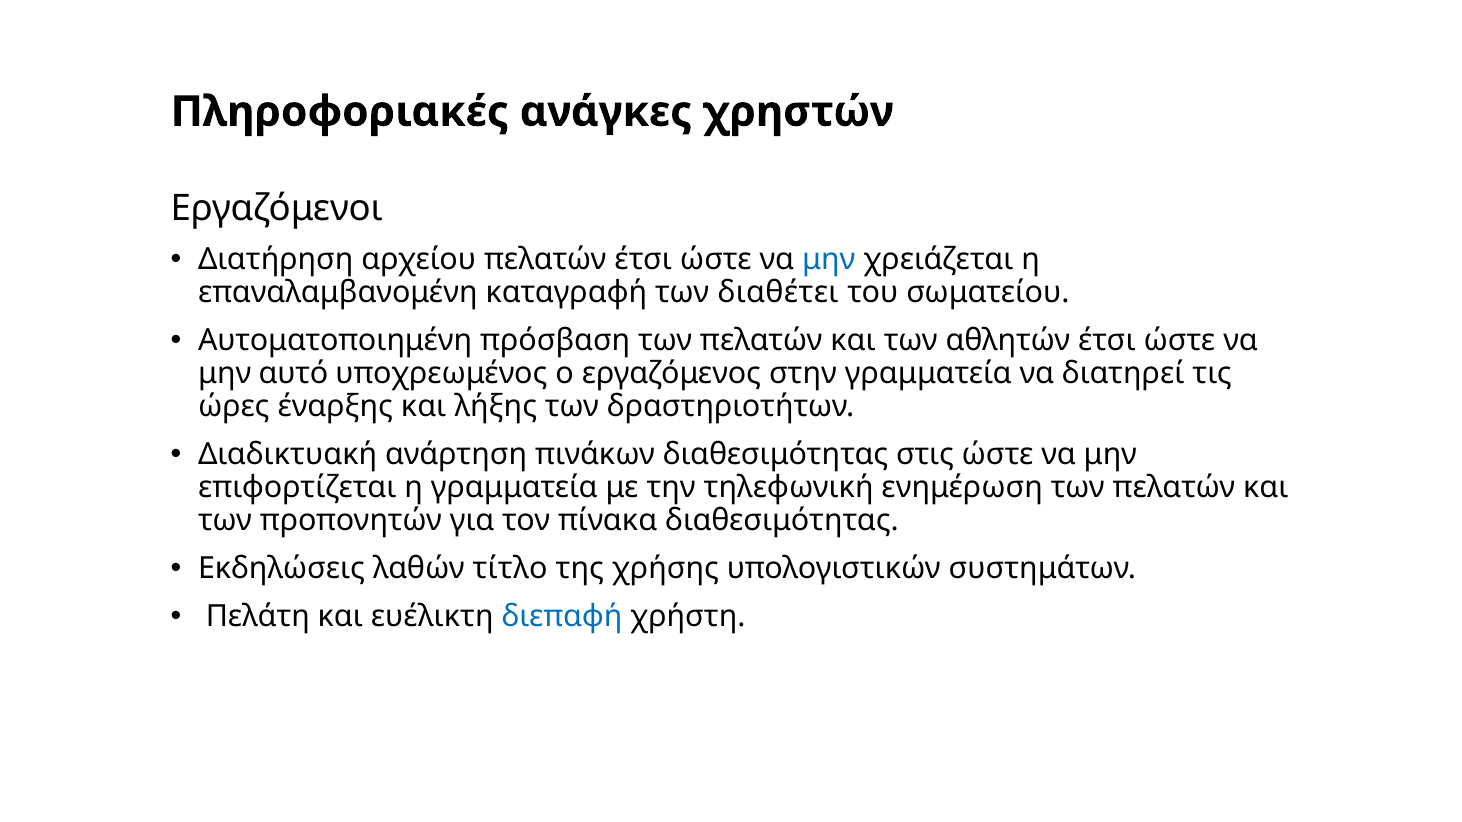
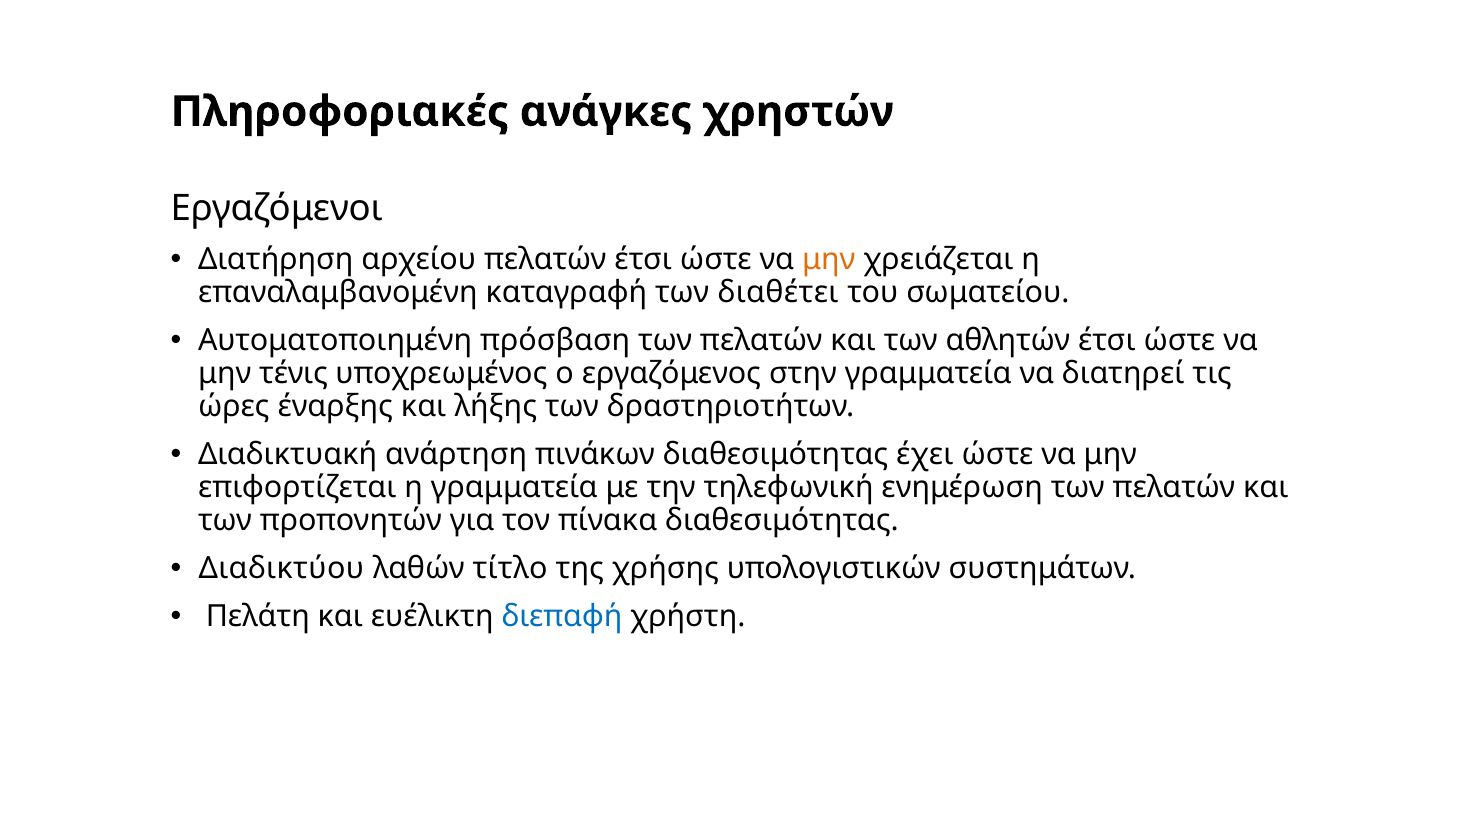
μην at (829, 260) colour: blue -> orange
αυτό: αυτό -> τένις
στις: στις -> έχει
Εκδηλώσεις: Εκδηλώσεις -> Διαδικτύου
